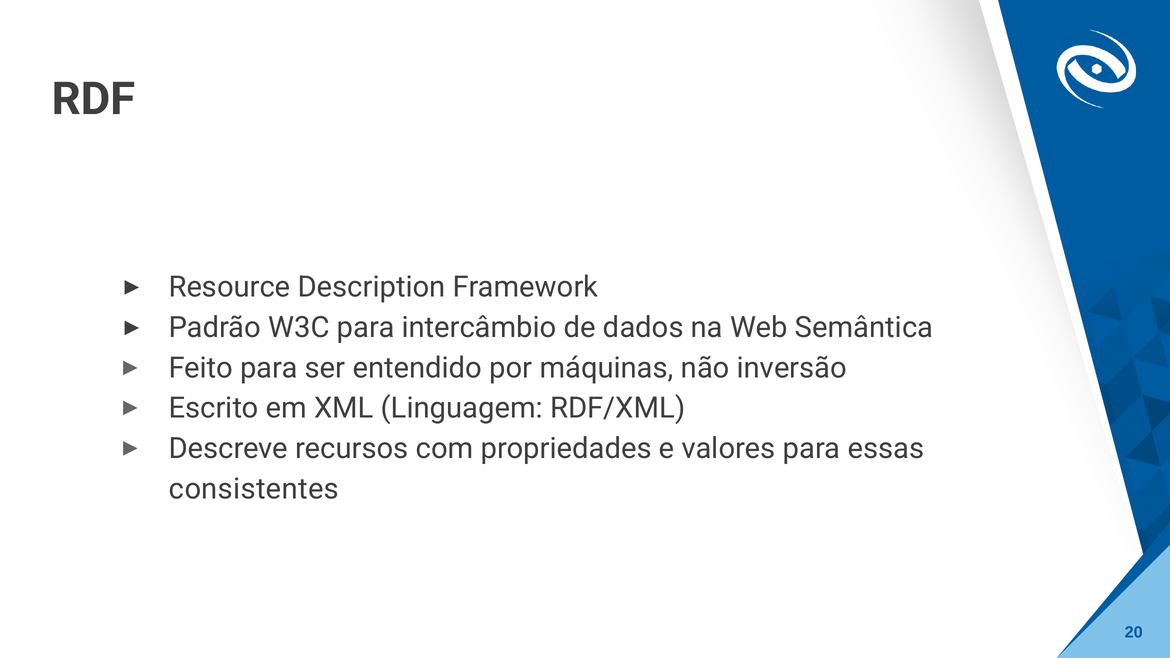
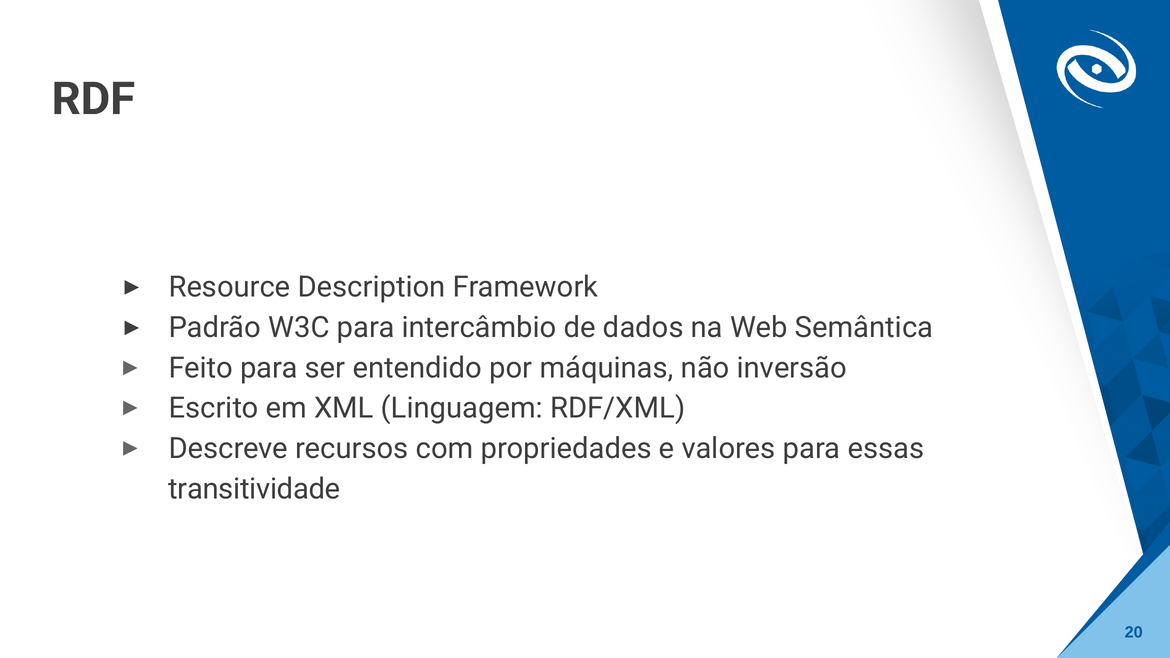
consistentes: consistentes -> transitividade
